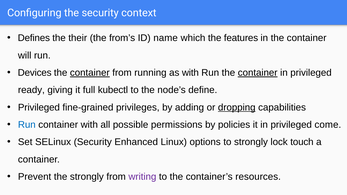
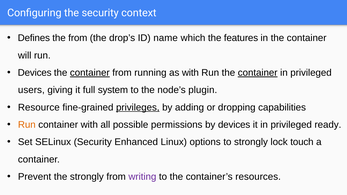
the their: their -> from
from’s: from’s -> drop’s
ready: ready -> users
kubectl: kubectl -> system
define: define -> plugin
Privileged at (39, 107): Privileged -> Resource
privileges underline: none -> present
dropping underline: present -> none
Run at (27, 125) colour: blue -> orange
by policies: policies -> devices
come: come -> ready
